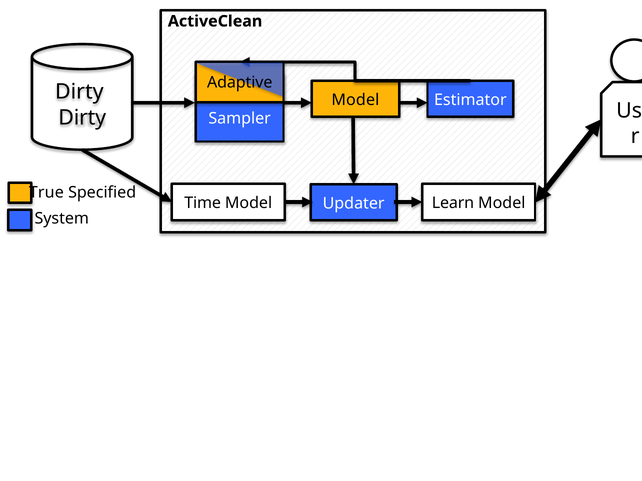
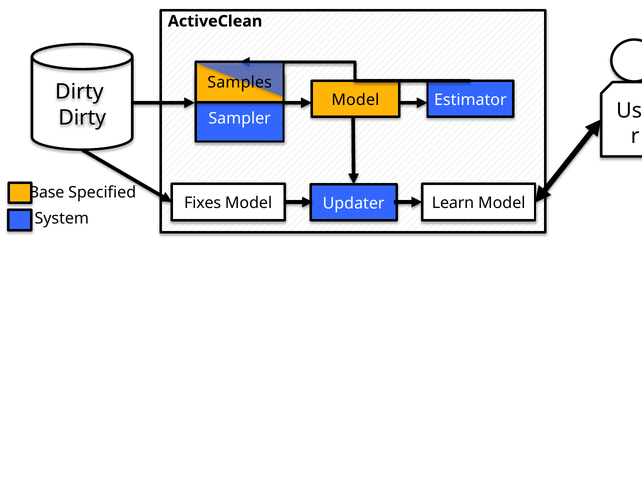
Adaptive: Adaptive -> Samples
True: True -> Base
Time: Time -> Fixes
